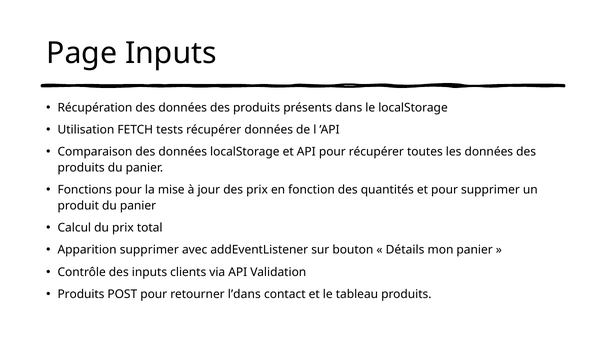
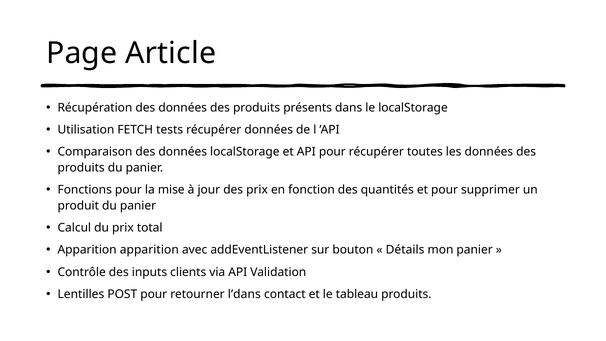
Page Inputs: Inputs -> Article
Apparition supprimer: supprimer -> apparition
Produits at (81, 294): Produits -> Lentilles
